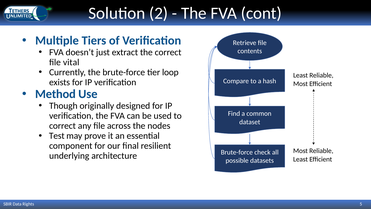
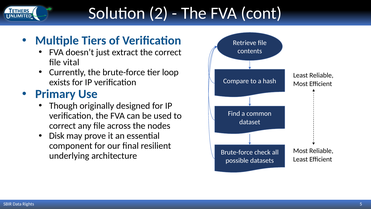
Method: Method -> Primary
Test: Test -> Disk
